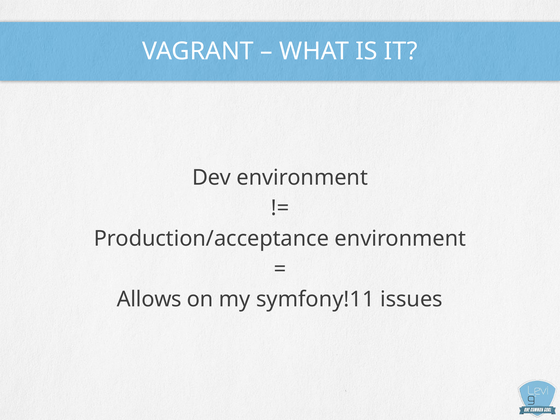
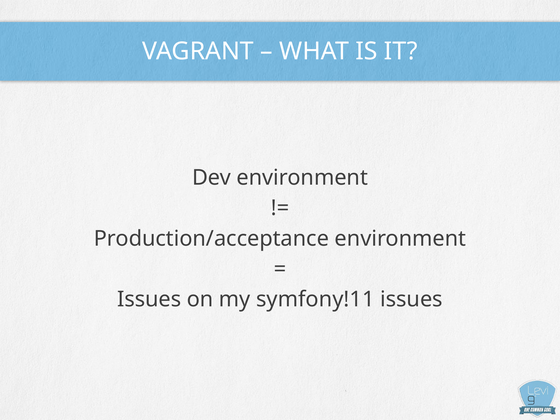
Allows at (149, 299): Allows -> Issues
